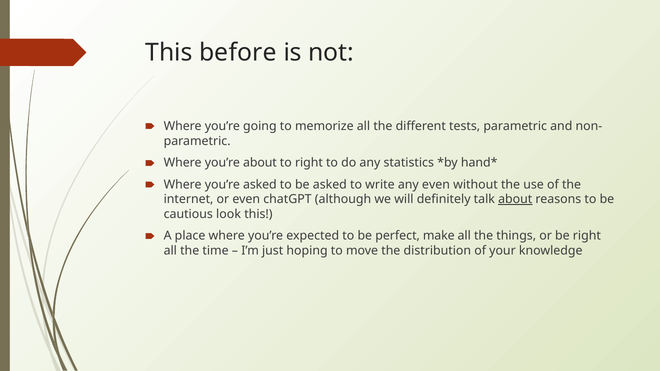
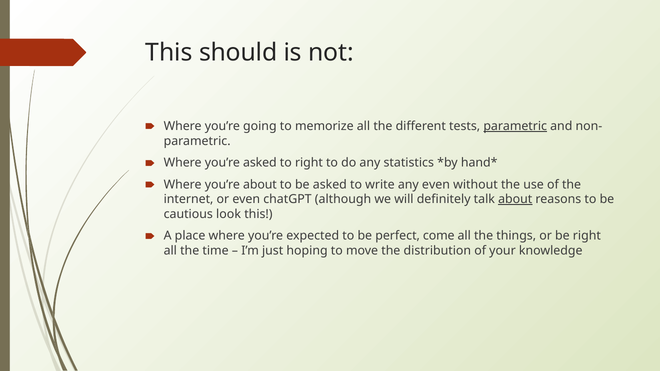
before: before -> should
parametric at (515, 126) underline: none -> present
you’re about: about -> asked
you’re asked: asked -> about
make: make -> come
